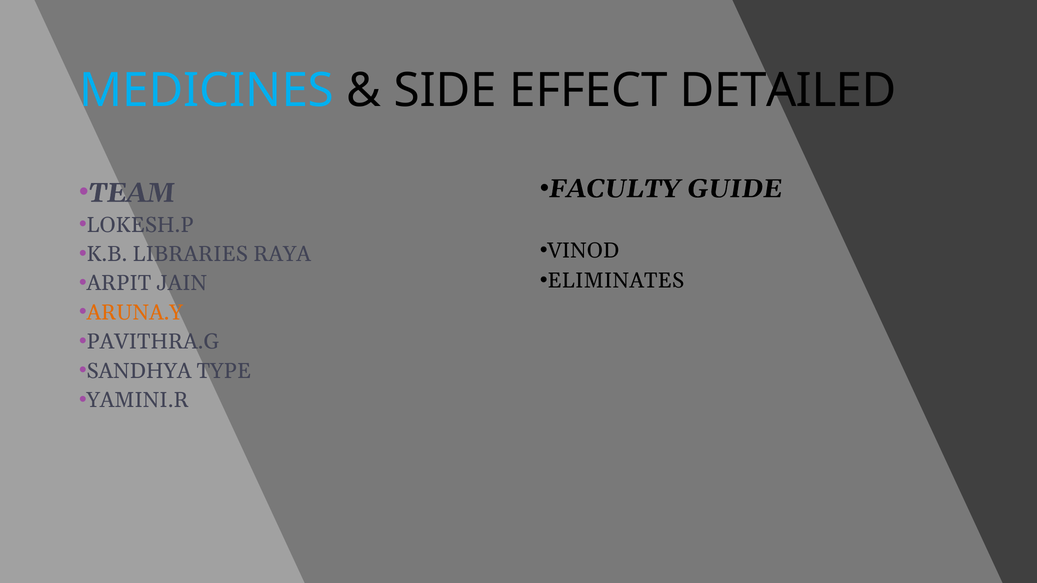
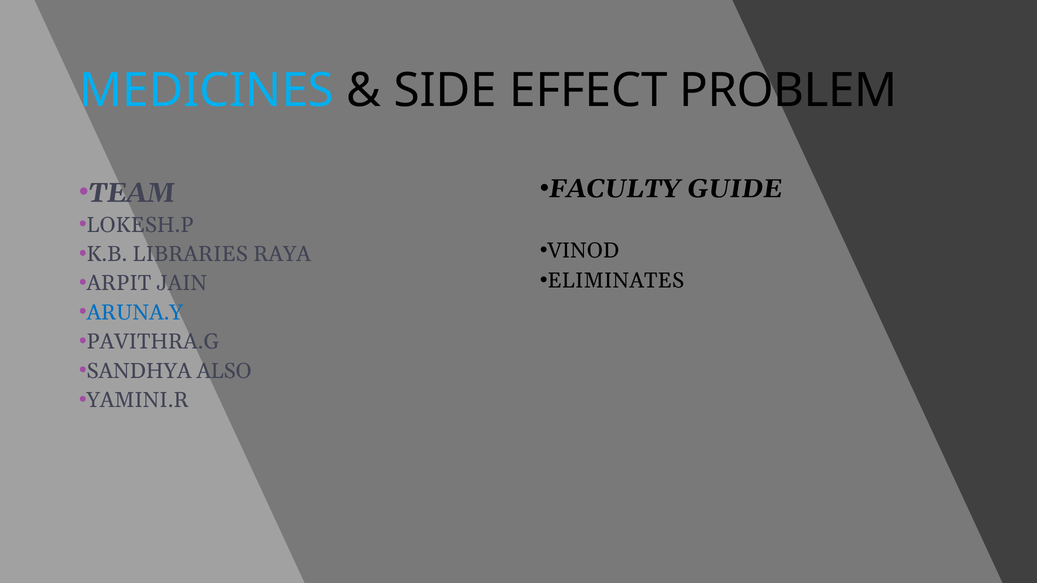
DETAILED: DETAILED -> PROBLEM
ARUNA.Y colour: orange -> blue
TYPE: TYPE -> ALSO
